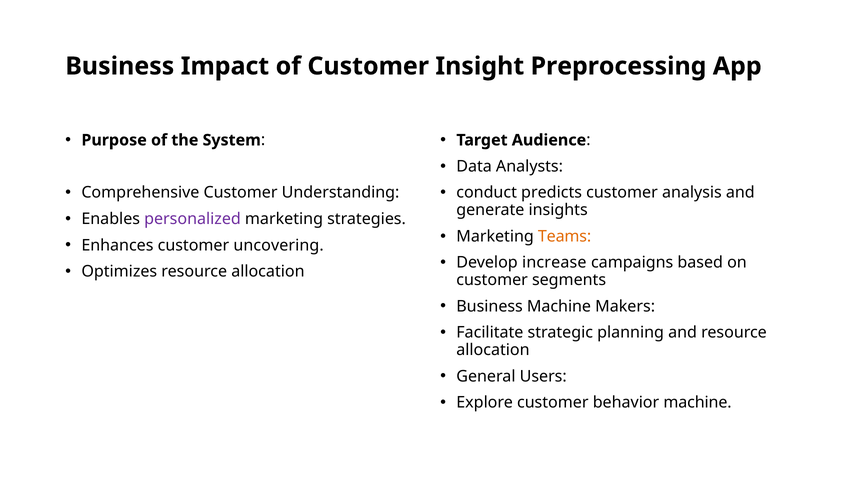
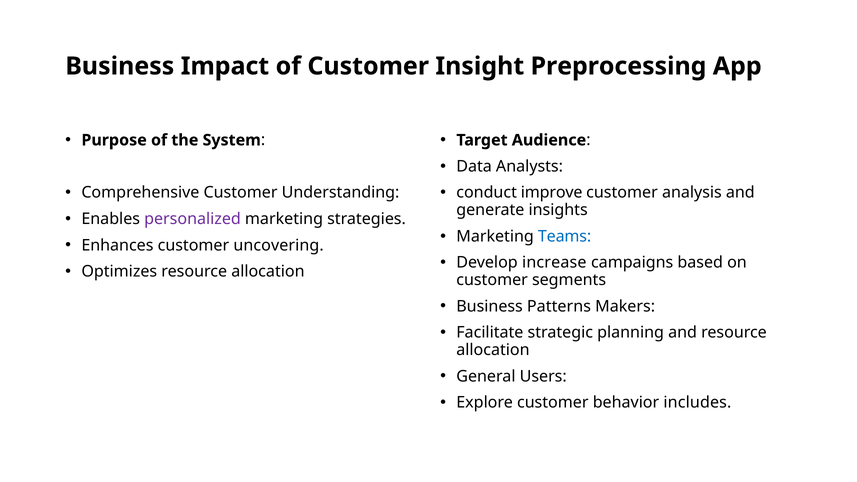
predicts: predicts -> improve
Teams colour: orange -> blue
Business Machine: Machine -> Patterns
behavior machine: machine -> includes
